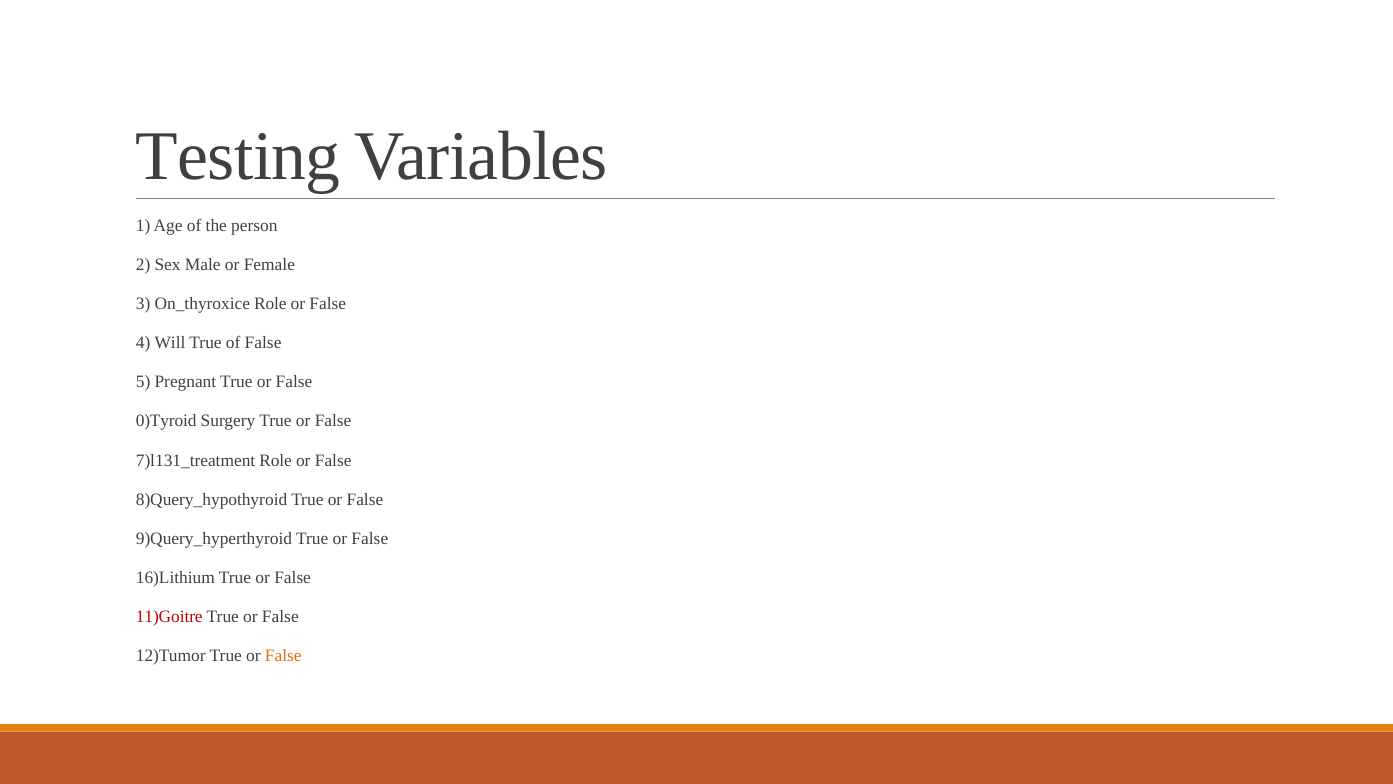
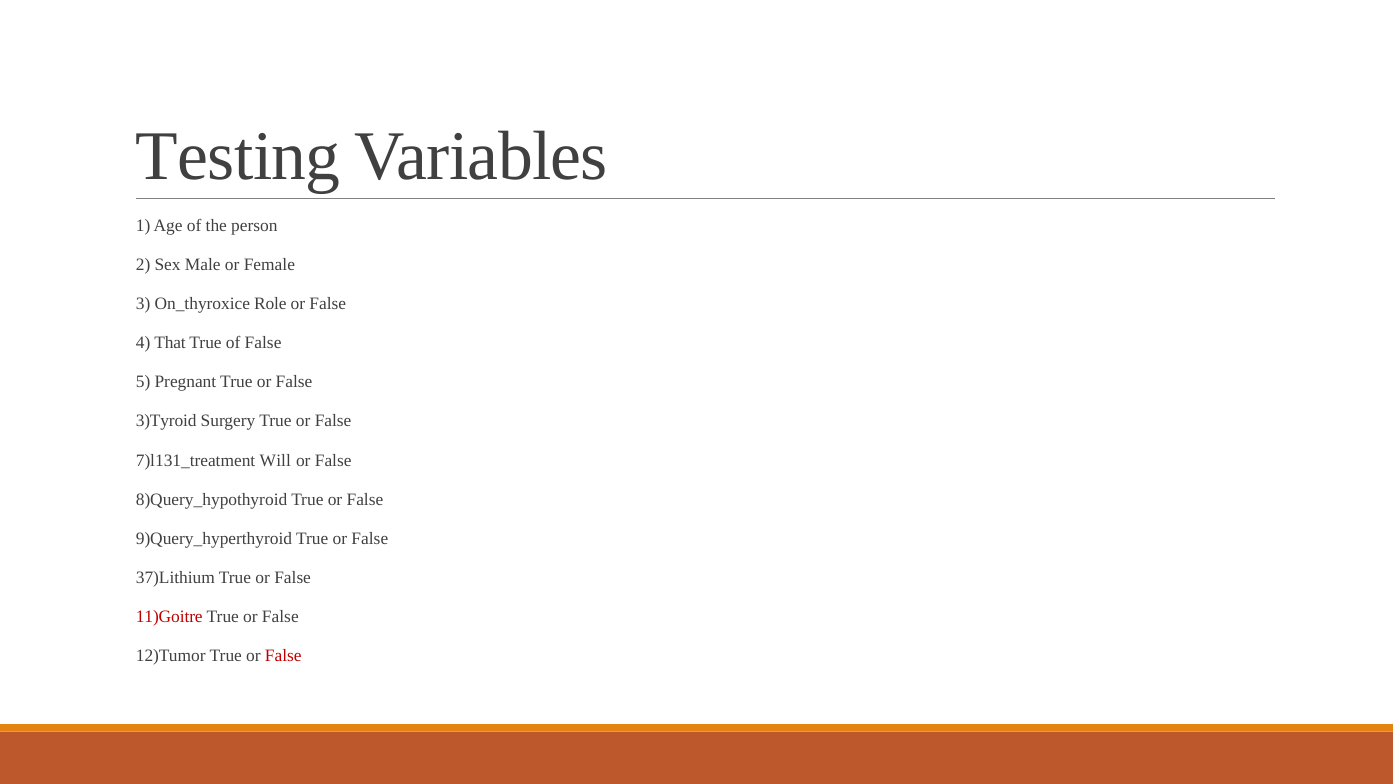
Will: Will -> That
0)Tyroid: 0)Tyroid -> 3)Tyroid
7)l131_treatment Role: Role -> Will
16)Lithium: 16)Lithium -> 37)Lithium
False at (283, 656) colour: orange -> red
